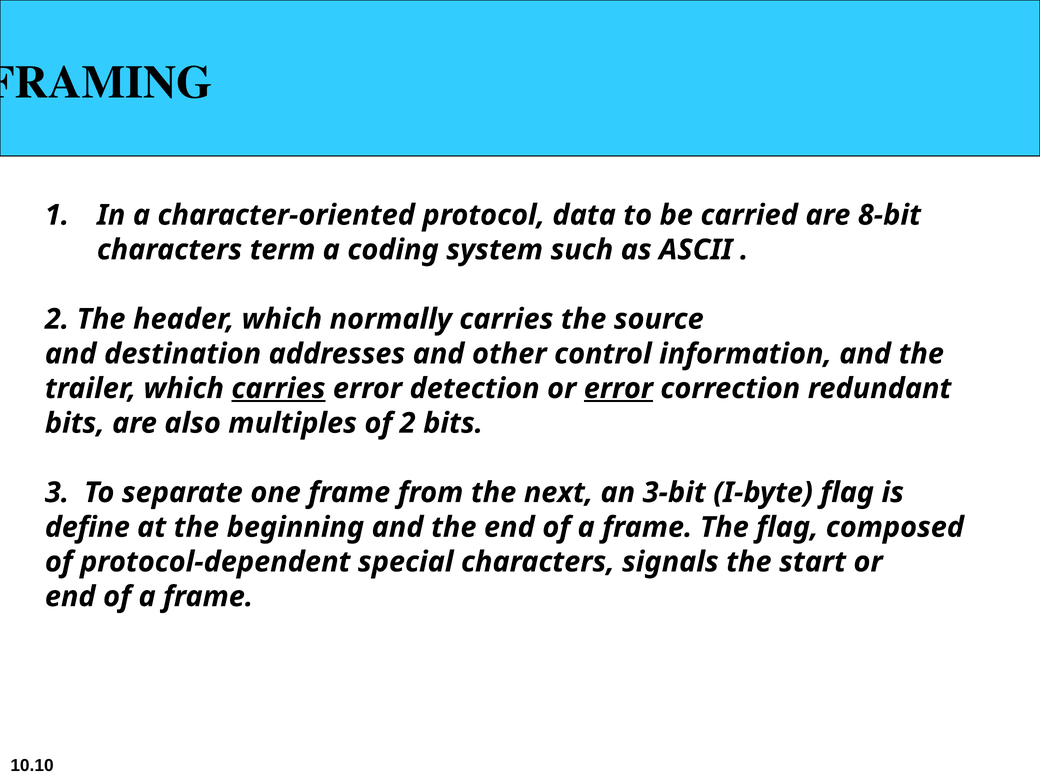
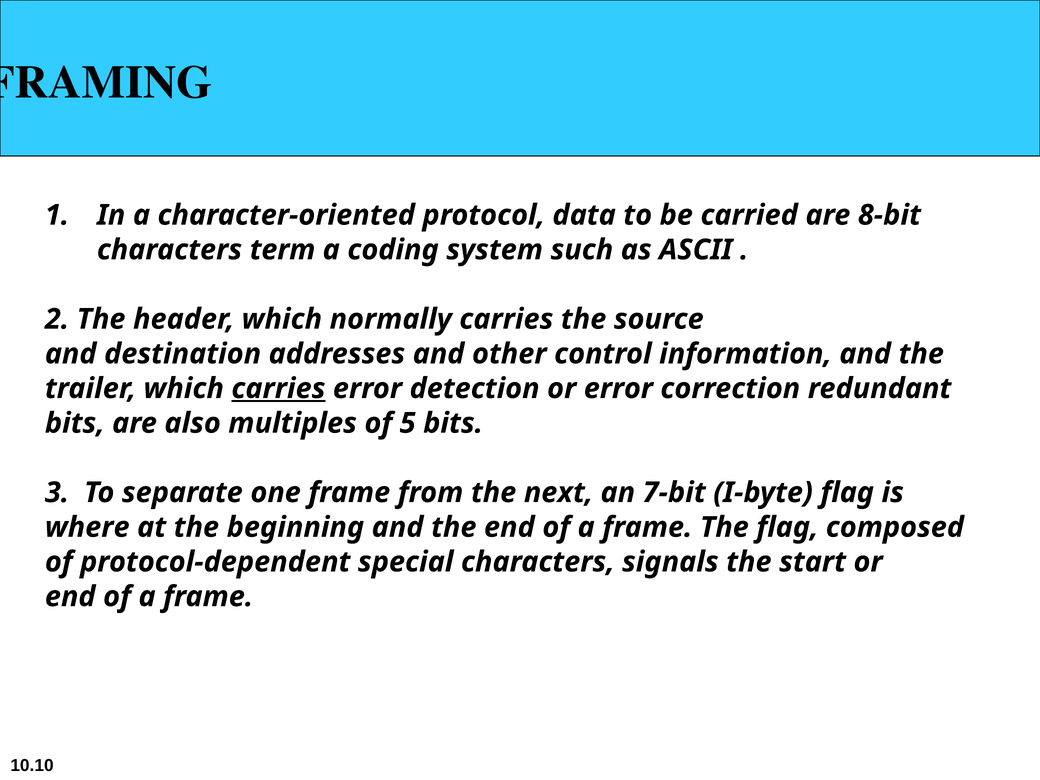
error at (618, 389) underline: present -> none
of 2: 2 -> 5
3-bit: 3-bit -> 7-bit
define: define -> where
